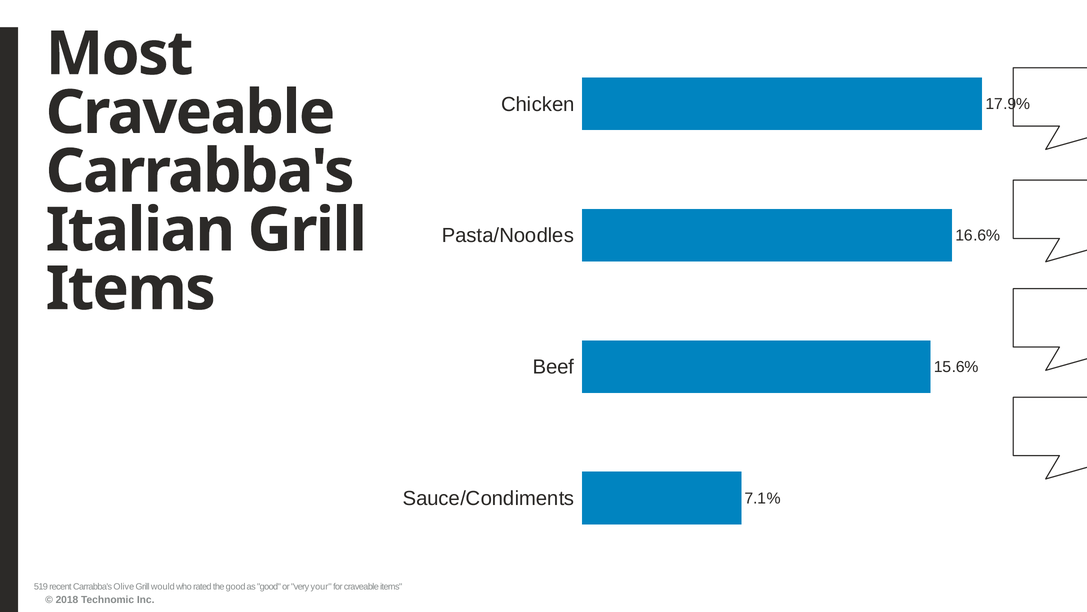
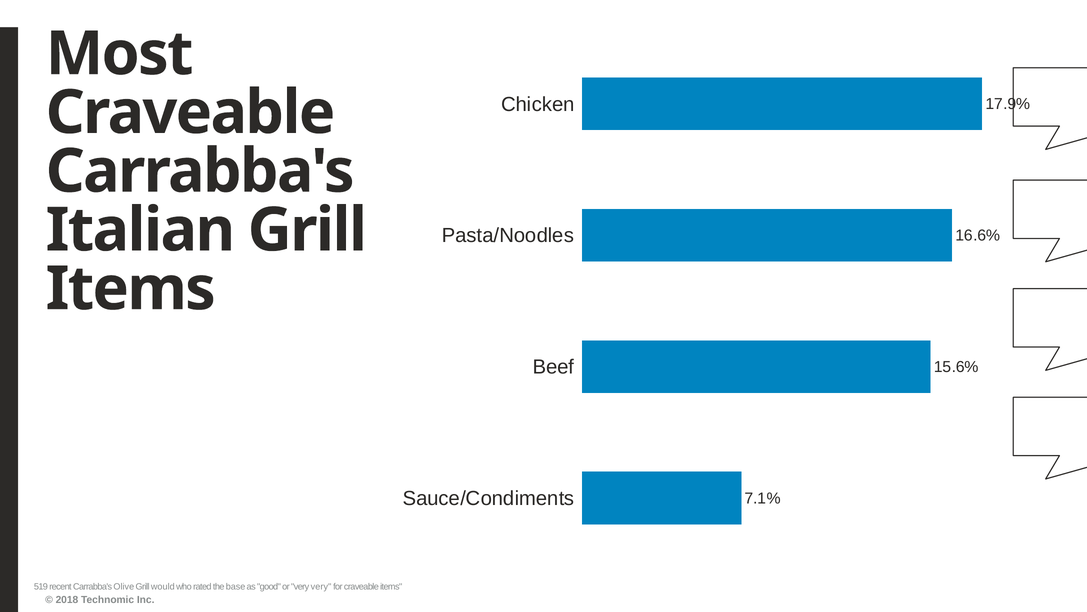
the good: good -> base
very your: your -> very
